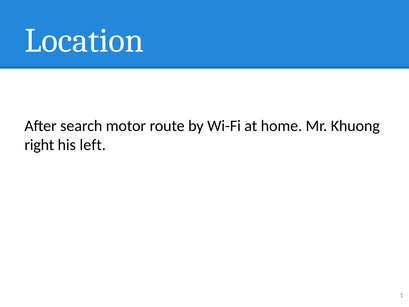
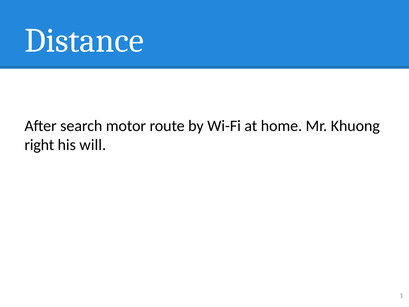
Location: Location -> Distance
left: left -> will
